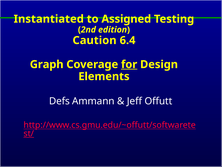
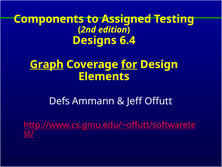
Instantiated: Instantiated -> Components
Caution: Caution -> Designs
Graph underline: none -> present
